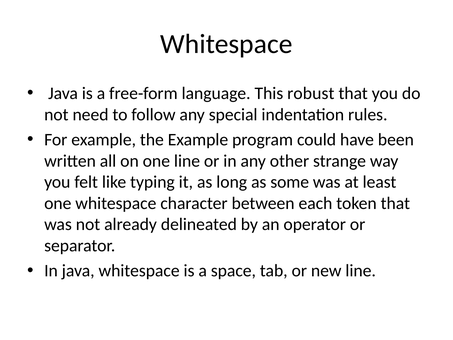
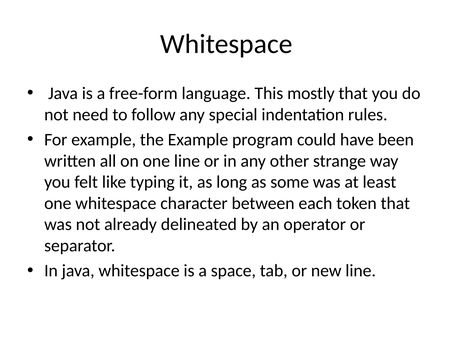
robust: robust -> mostly
